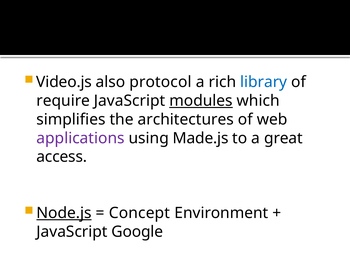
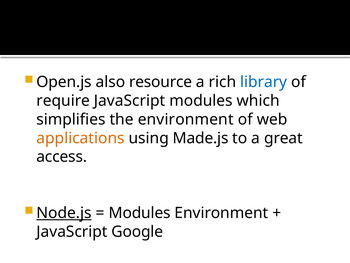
Video.js: Video.js -> Open.js
protocol: protocol -> resource
modules at (201, 101) underline: present -> none
the architectures: architectures -> environment
applications colour: purple -> orange
Concept at (139, 213): Concept -> Modules
